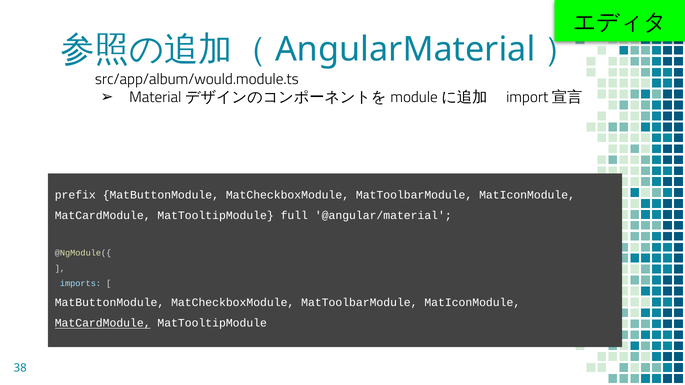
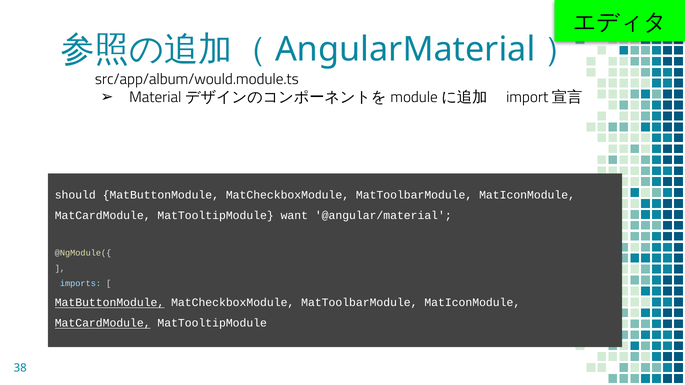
prefix: prefix -> should
full: full -> want
MatButtonModule at (110, 303) underline: none -> present
